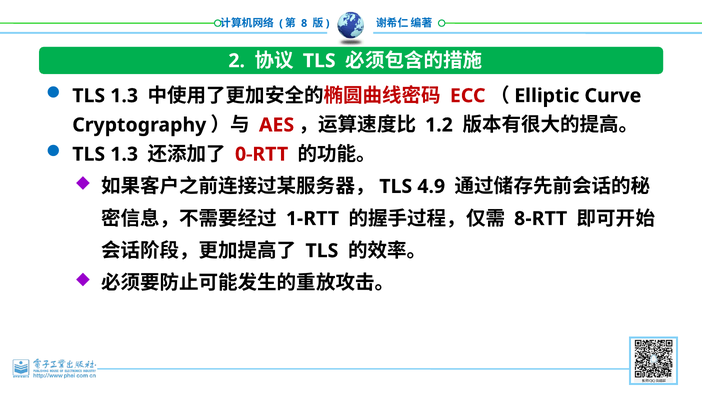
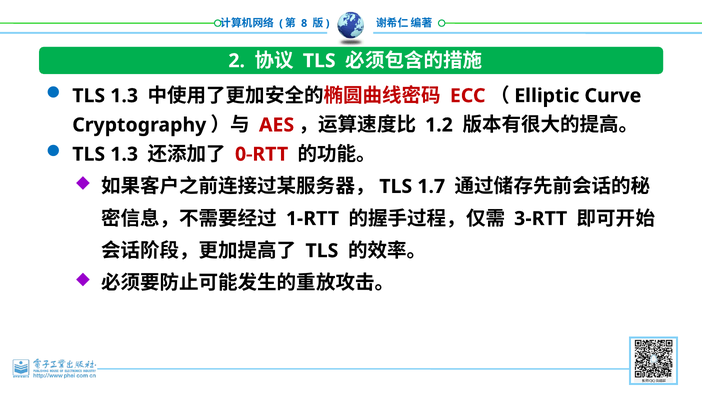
4.9: 4.9 -> 1.7
8-RTT: 8-RTT -> 3-RTT
